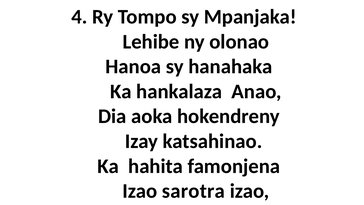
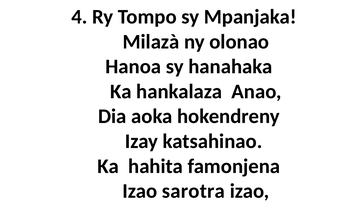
Lehibe: Lehibe -> Milazà
